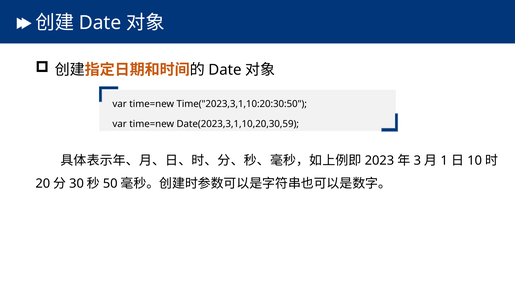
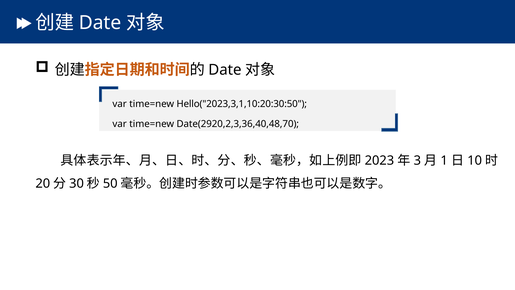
Time("2023,3,1,10:20:30:50: Time("2023,3,1,10:20:30:50 -> Hello("2023,3,1,10:20:30:50
Date(2023,3,1,10,20,30,59: Date(2023,3,1,10,20,30,59 -> Date(2920,2,3,36,40,48,70
